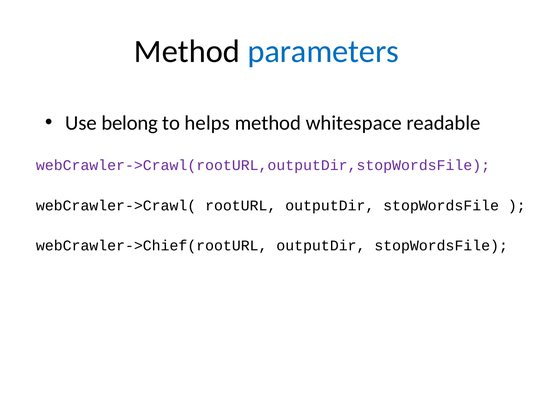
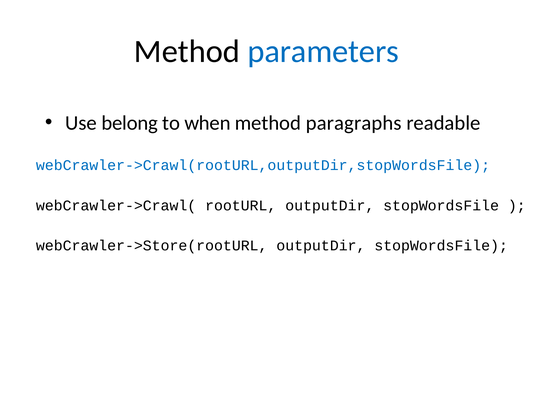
helps: helps -> when
whitespace: whitespace -> paragraphs
webCrawler->Crawl(rootURL,outputDir,stopWordsFile colour: purple -> blue
webCrawler->Chief(rootURL: webCrawler->Chief(rootURL -> webCrawler->Store(rootURL
